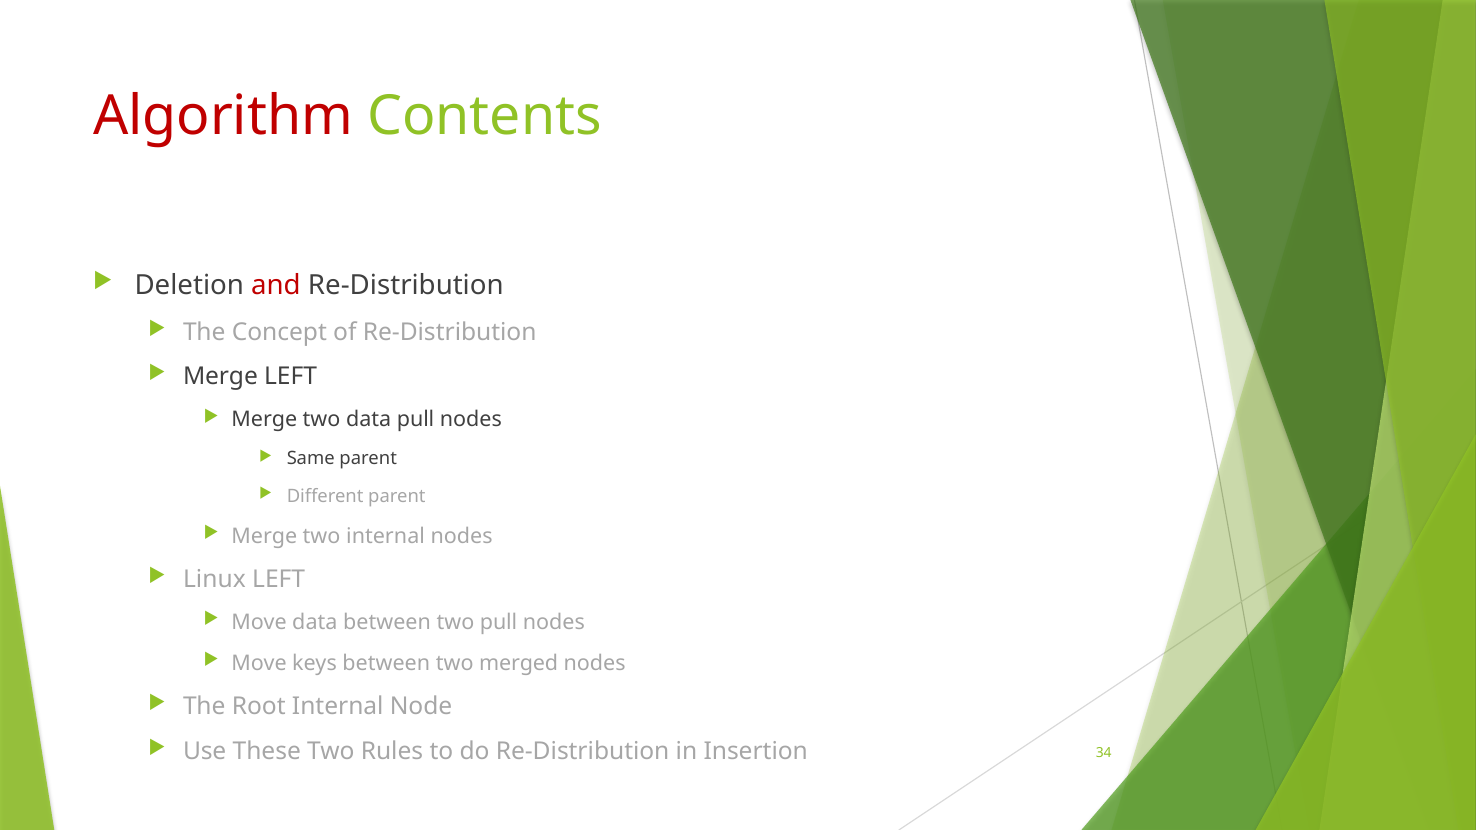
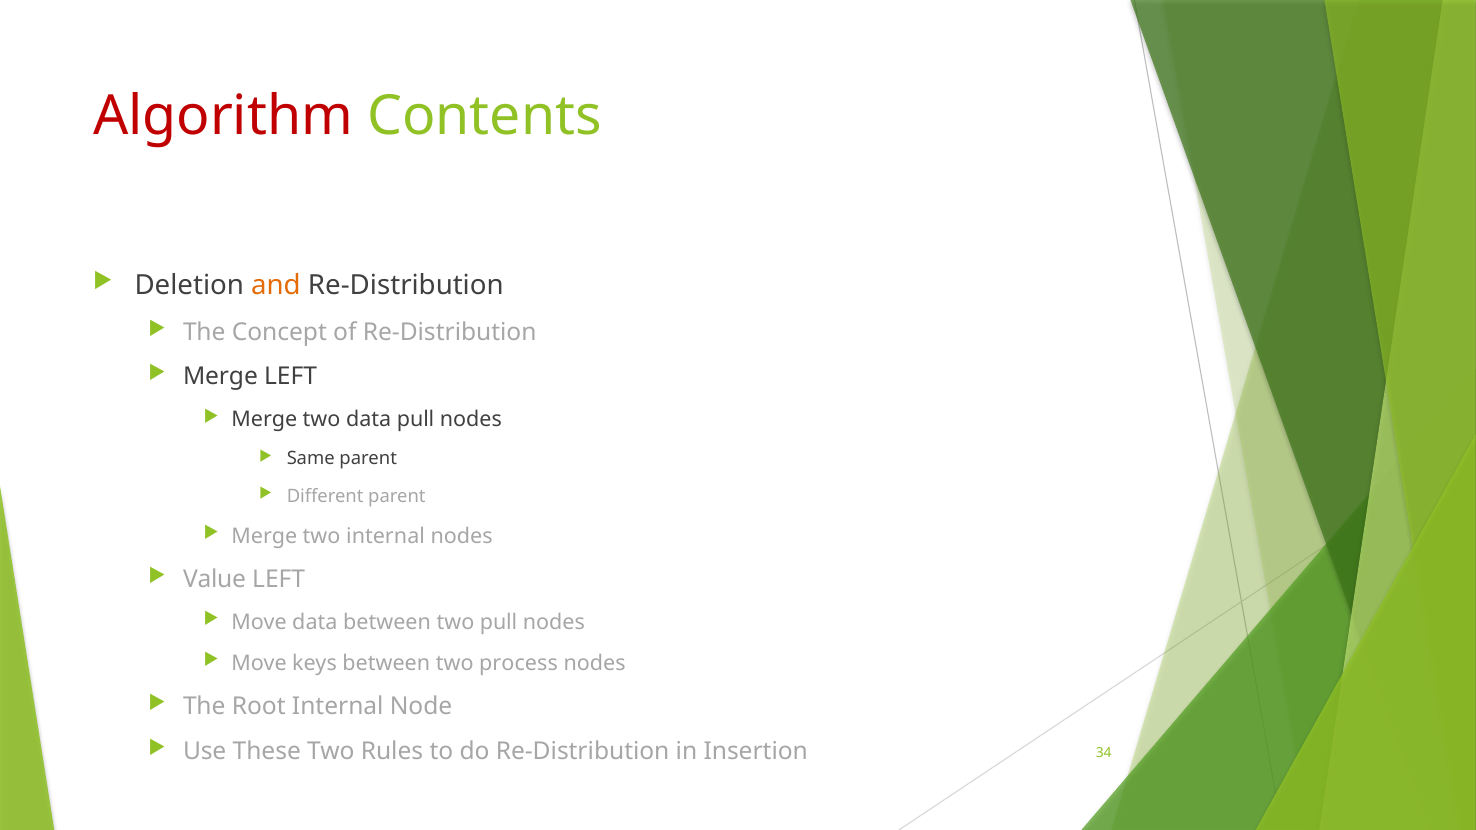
and colour: red -> orange
Linux: Linux -> Value
merged: merged -> process
